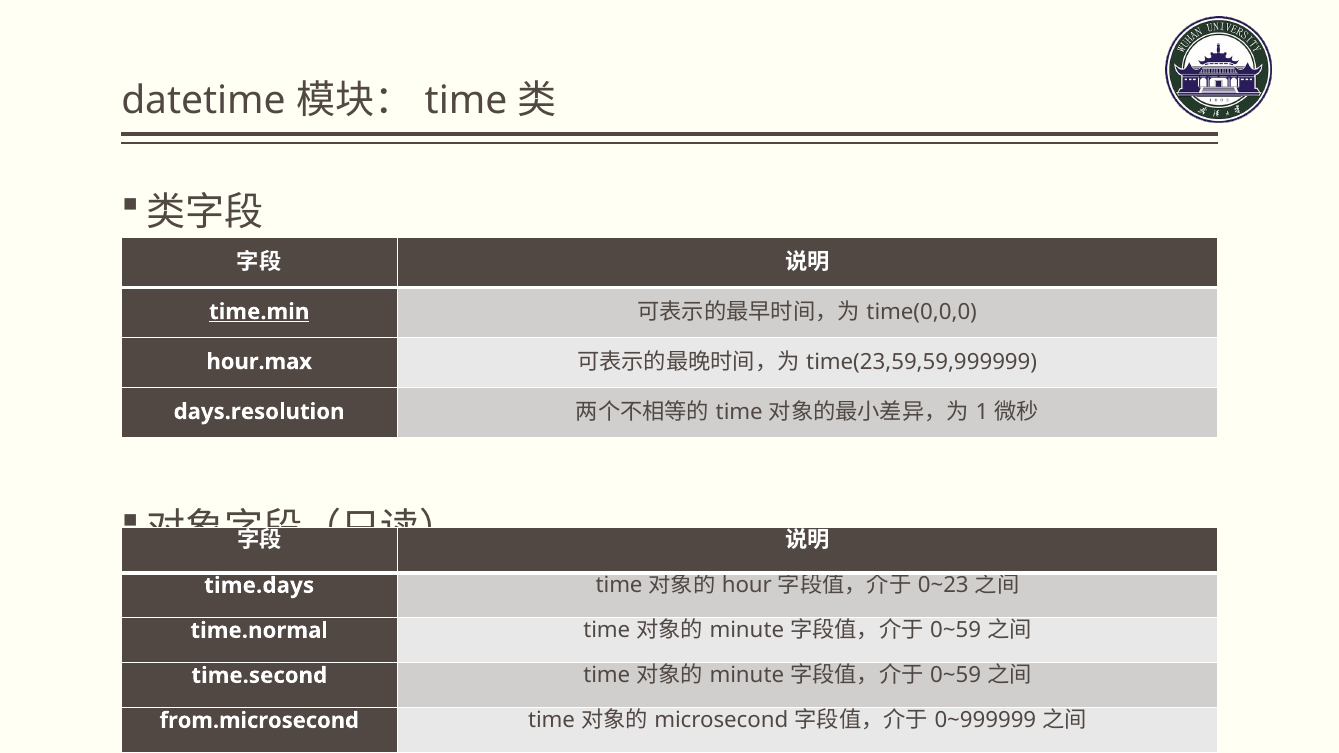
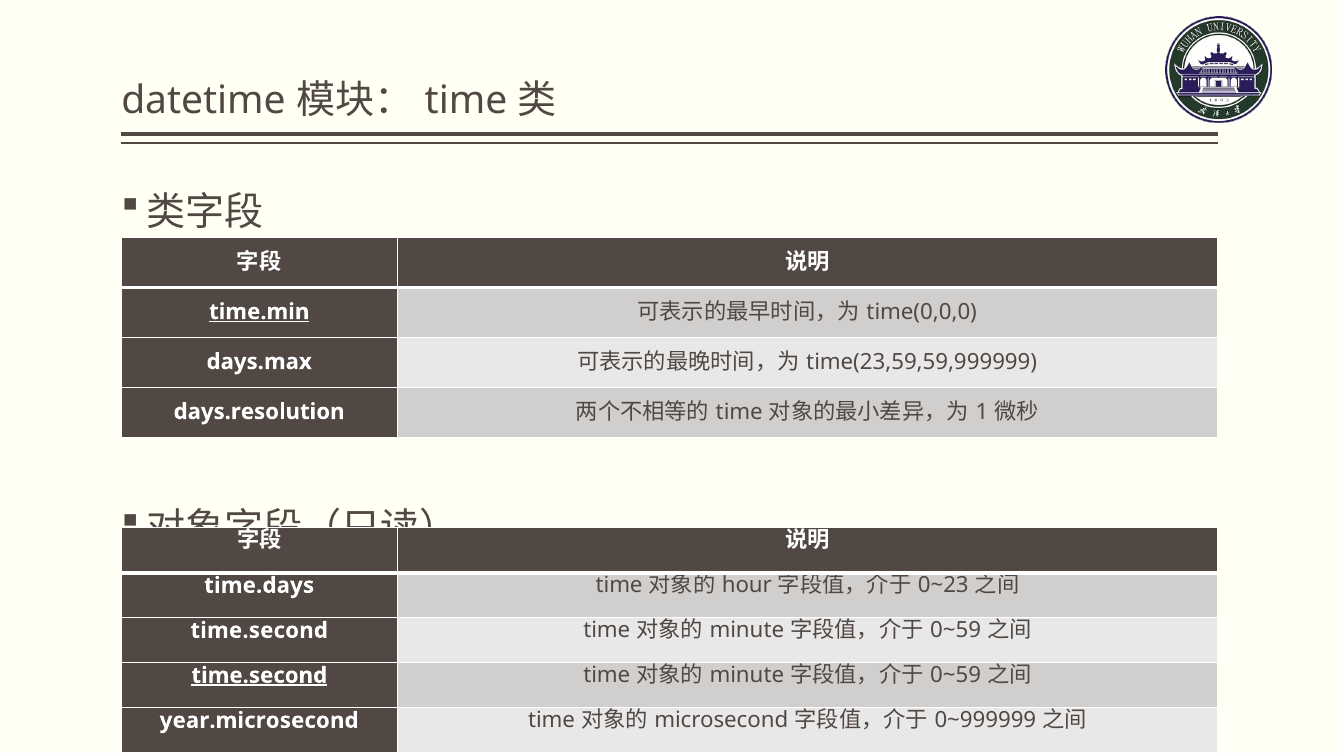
hour.max: hour.max -> days.max
time.normal at (259, 631): time.normal -> time.second
time.second at (259, 676) underline: none -> present
from.microsecond: from.microsecond -> year.microsecond
